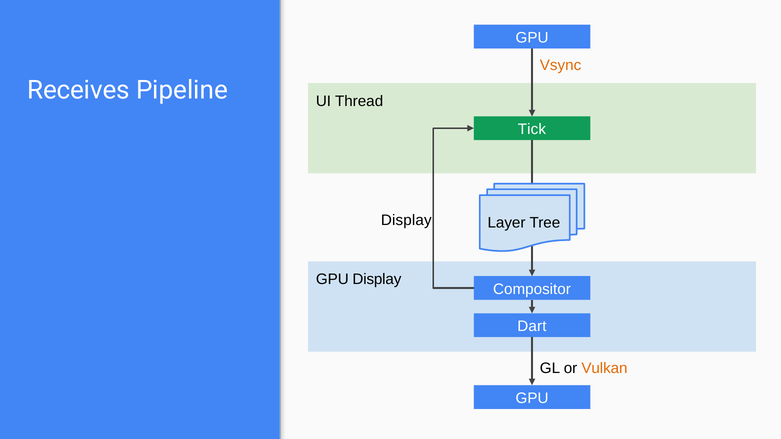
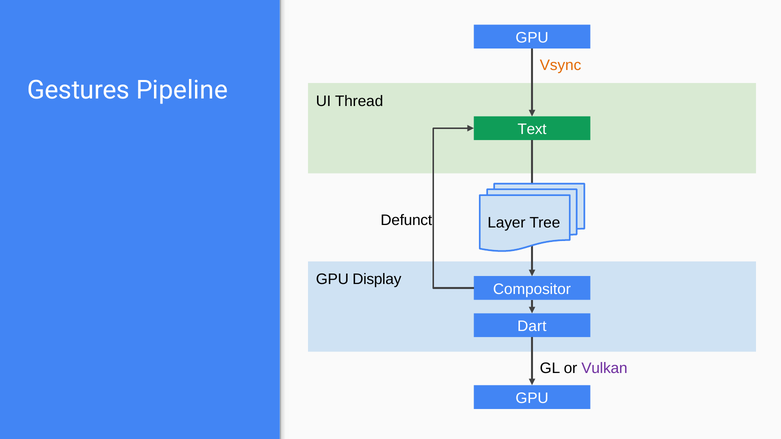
Receives: Receives -> Gestures
Tick: Tick -> Text
Display at (406, 221): Display -> Defunct
Vulkan colour: orange -> purple
